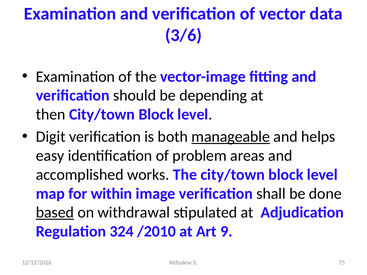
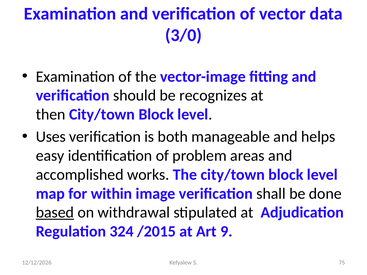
3/6: 3/6 -> 3/0
depending: depending -> recognizes
Digit: Digit -> Uses
manageable underline: present -> none
/2010: /2010 -> /2015
